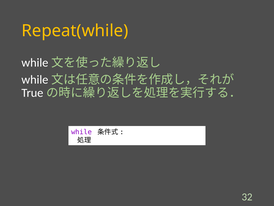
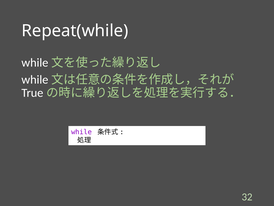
Repeat(while colour: yellow -> white
